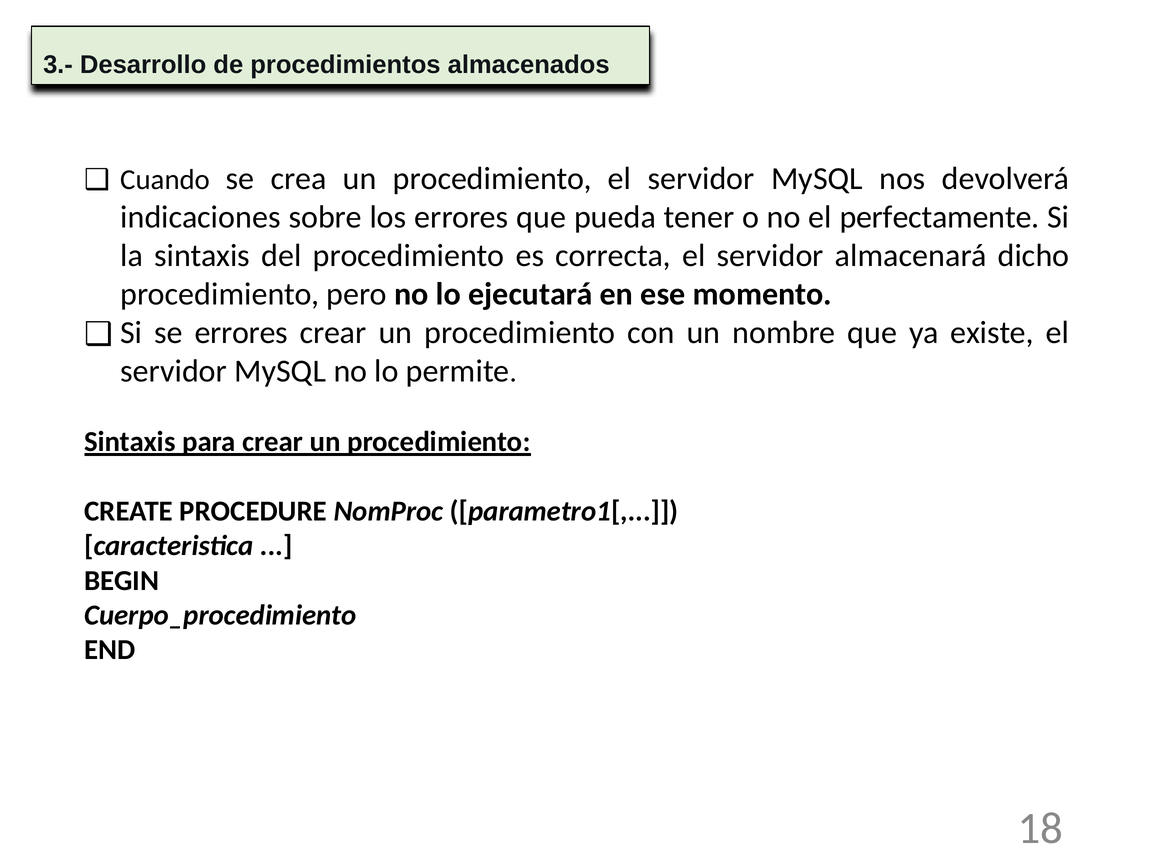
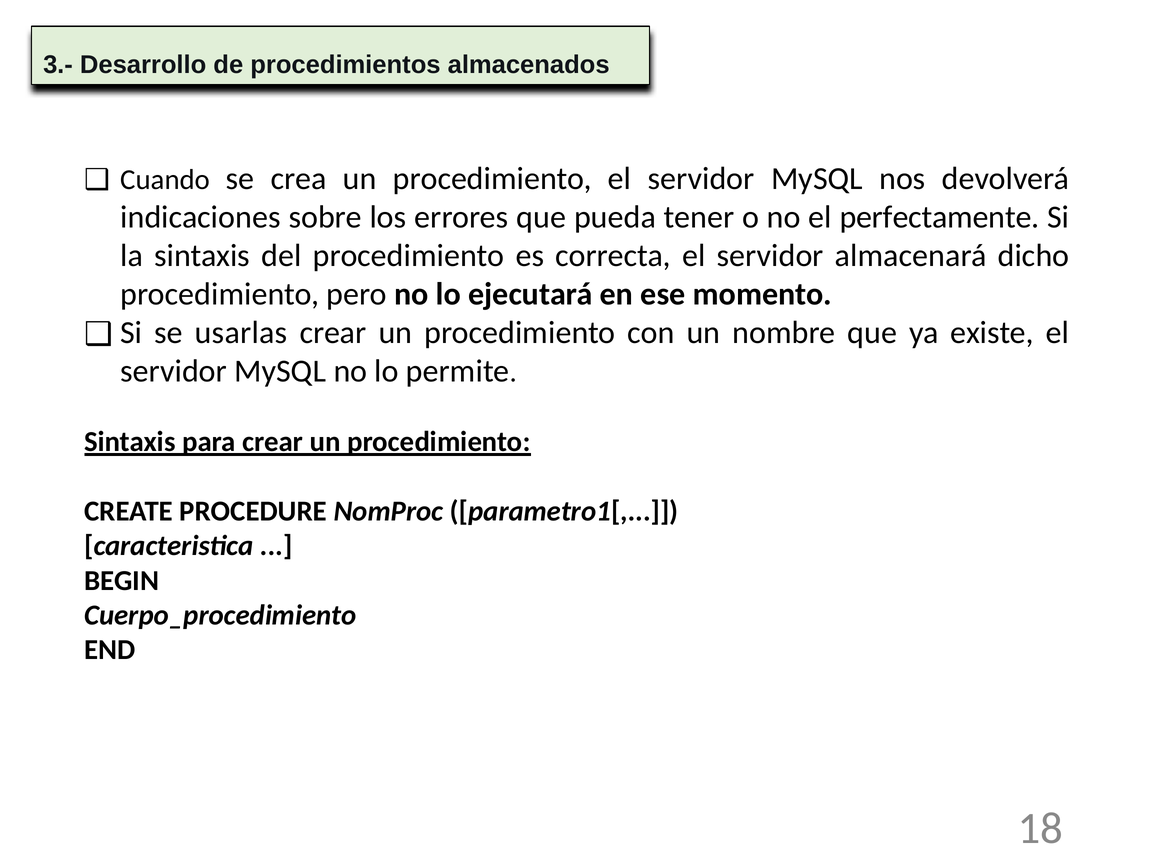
se errores: errores -> usarlas
